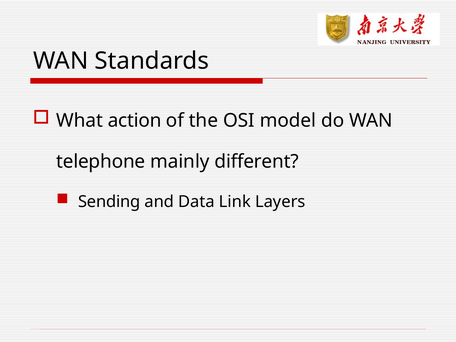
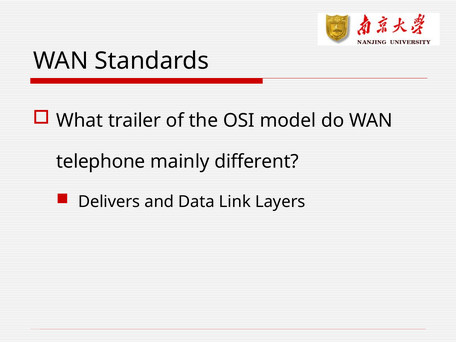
action: action -> trailer
Sending: Sending -> Delivers
